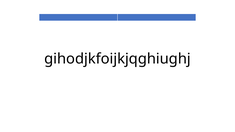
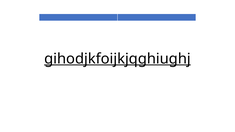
gihodjkfoijkjqghiughj underline: none -> present
